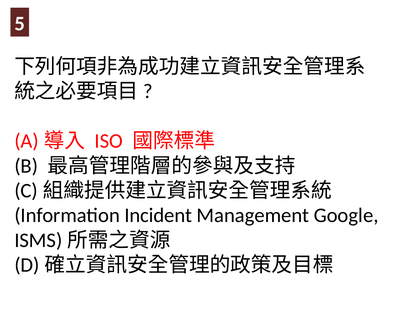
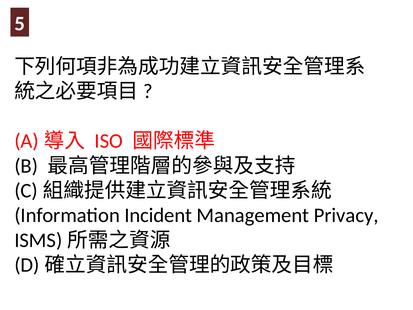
Google: Google -> Privacy
